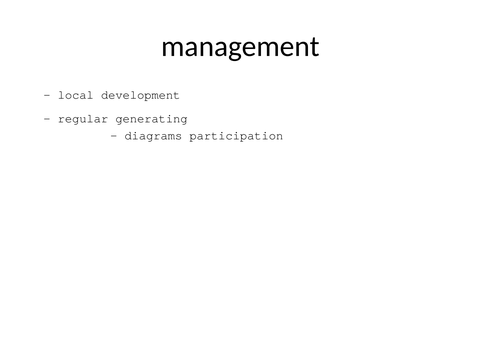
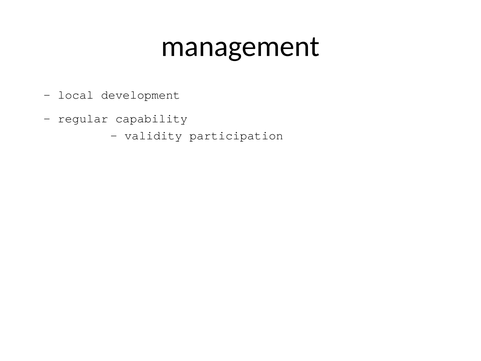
generating: generating -> capability
diagrams: diagrams -> validity
